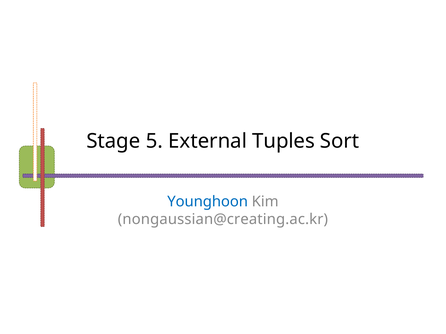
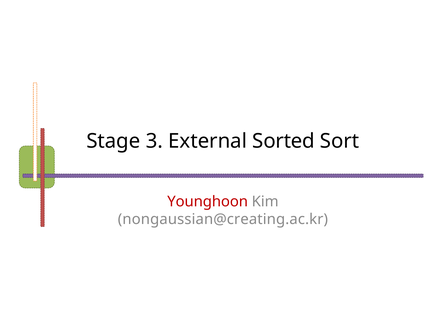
5: 5 -> 3
Tuples: Tuples -> Sorted
Younghoon colour: blue -> red
